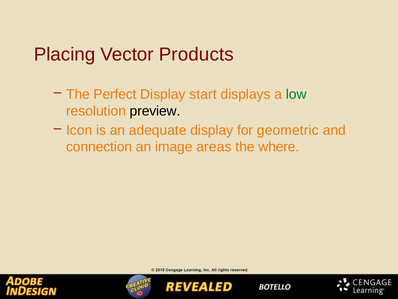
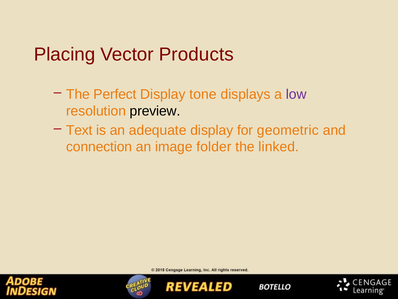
start: start -> tone
low colour: green -> purple
Icon: Icon -> Text
areas: areas -> folder
where: where -> linked
